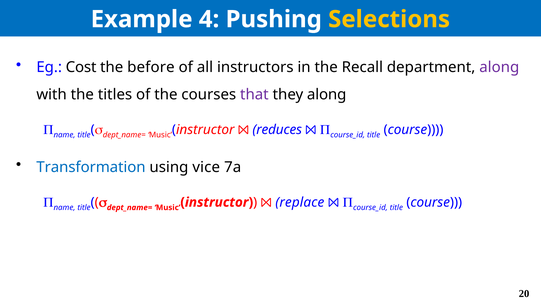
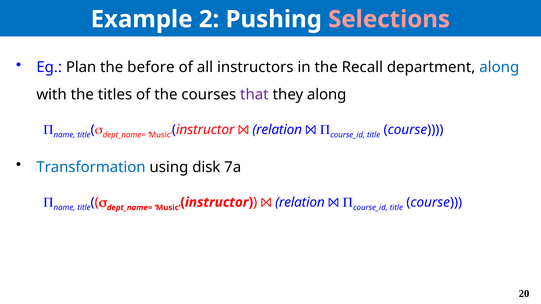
4: 4 -> 2
Selections colour: yellow -> pink
Cost: Cost -> Plan
along at (499, 67) colour: purple -> blue
reduces at (277, 130): reduces -> relation
vice: vice -> disk
replace at (300, 202): replace -> relation
